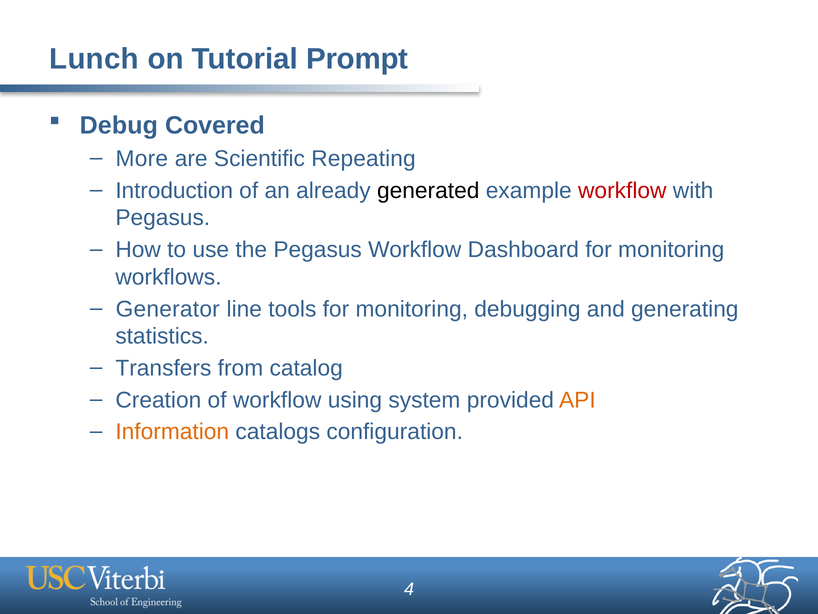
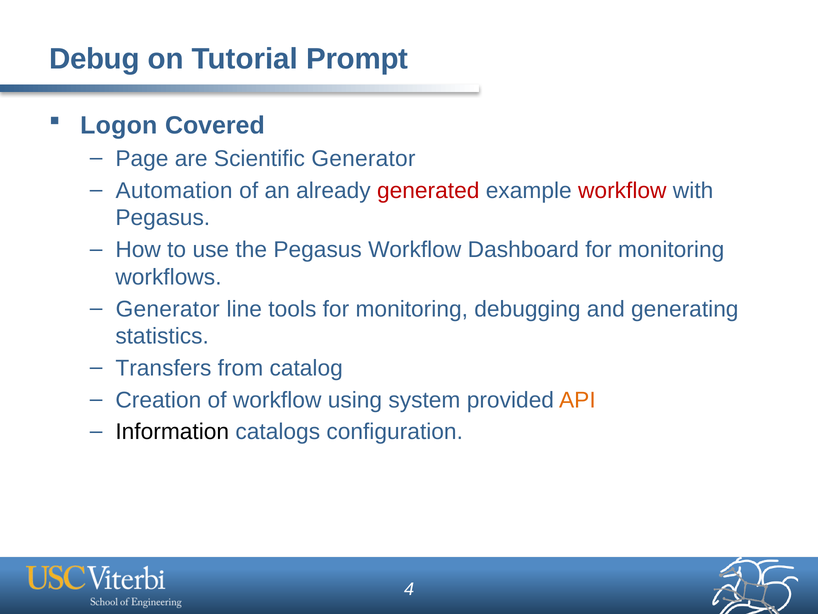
Lunch: Lunch -> Debug
Debug: Debug -> Logon
More: More -> Page
Scientific Repeating: Repeating -> Generator
Introduction: Introduction -> Automation
generated colour: black -> red
Information colour: orange -> black
